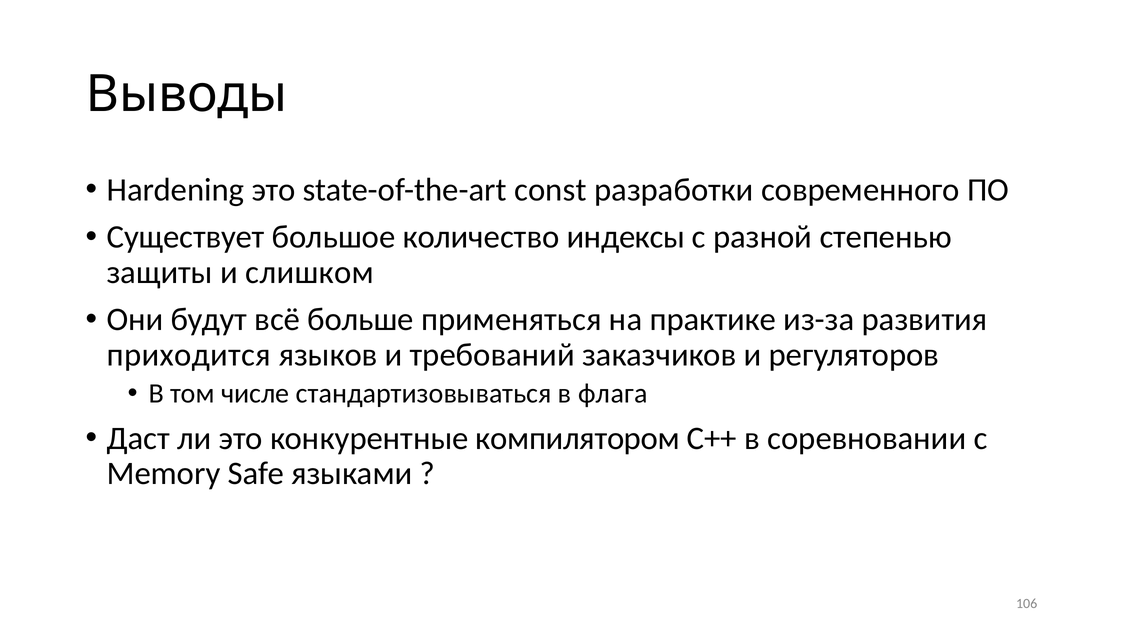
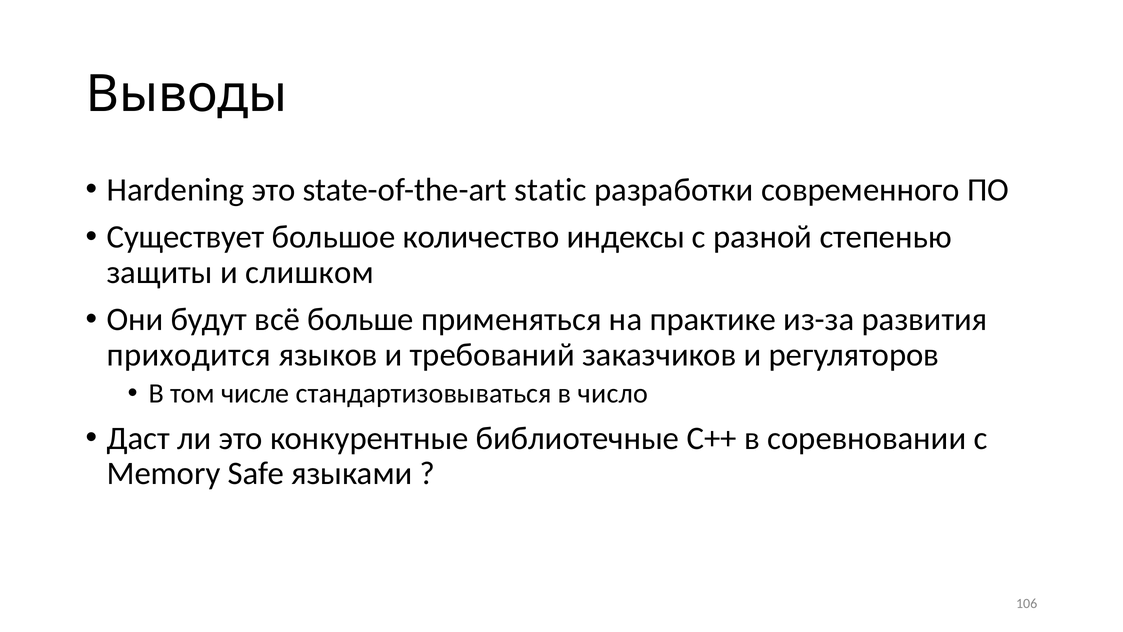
const: const -> static
флага: флага -> число
компилятором: компилятором -> библиотечные
